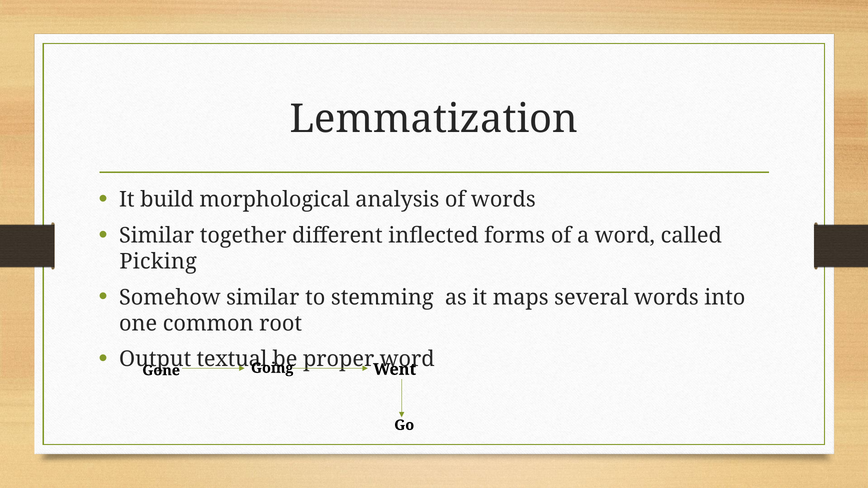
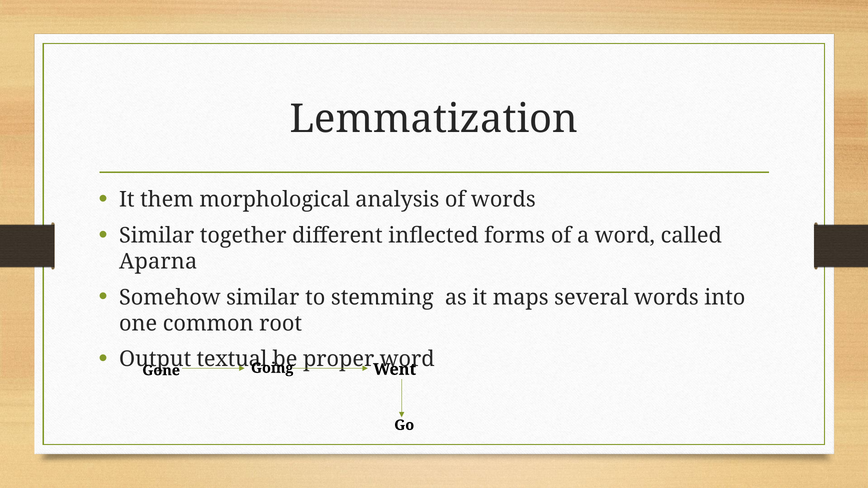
build: build -> them
Picking: Picking -> Aparna
